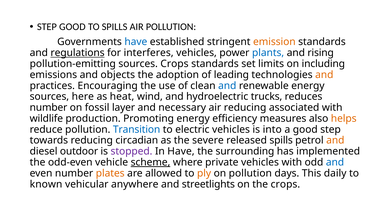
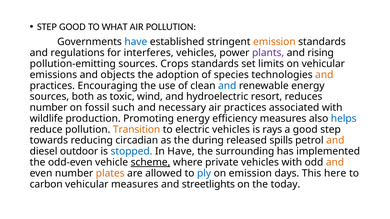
TO SPILLS: SPILLS -> WHAT
regulations underline: present -> none
plants colour: blue -> purple
on including: including -> vehicular
leading: leading -> species
here: here -> both
heat: heat -> toxic
trucks: trucks -> resort
layer: layer -> such
air reducing: reducing -> practices
helps colour: orange -> blue
Transition colour: blue -> orange
into: into -> rays
severe: severe -> during
stopped colour: purple -> blue
and at (335, 163) colour: blue -> orange
ply colour: orange -> blue
on pollution: pollution -> emission
daily: daily -> here
known: known -> carbon
vehicular anywhere: anywhere -> measures
the crops: crops -> today
